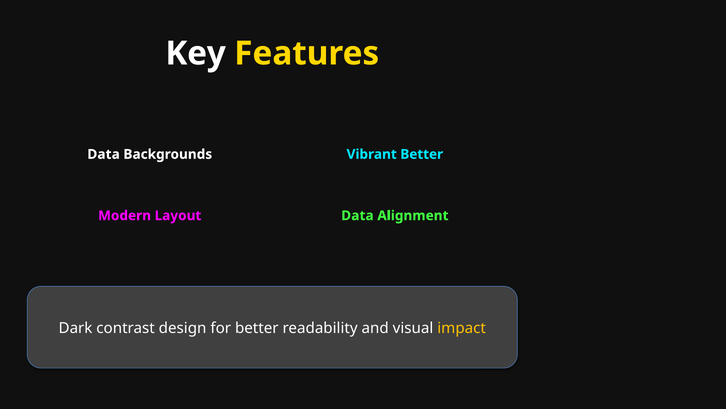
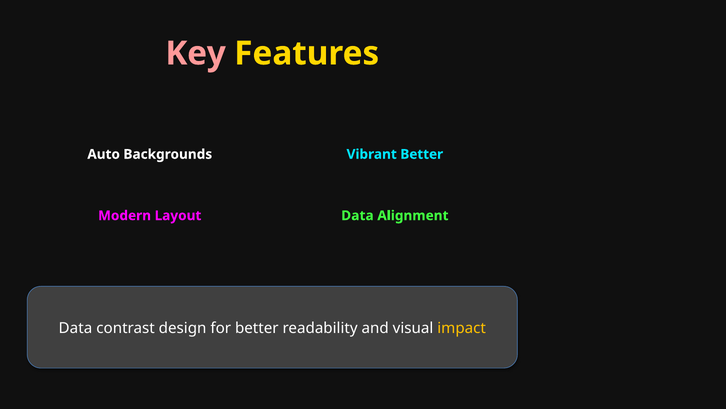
Key colour: white -> pink
Data at (104, 154): Data -> Auto
Dark at (76, 328): Dark -> Data
